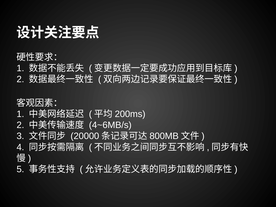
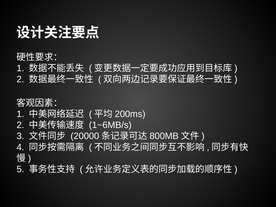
4~6MB/s: 4~6MB/s -> 1~6MB/s
